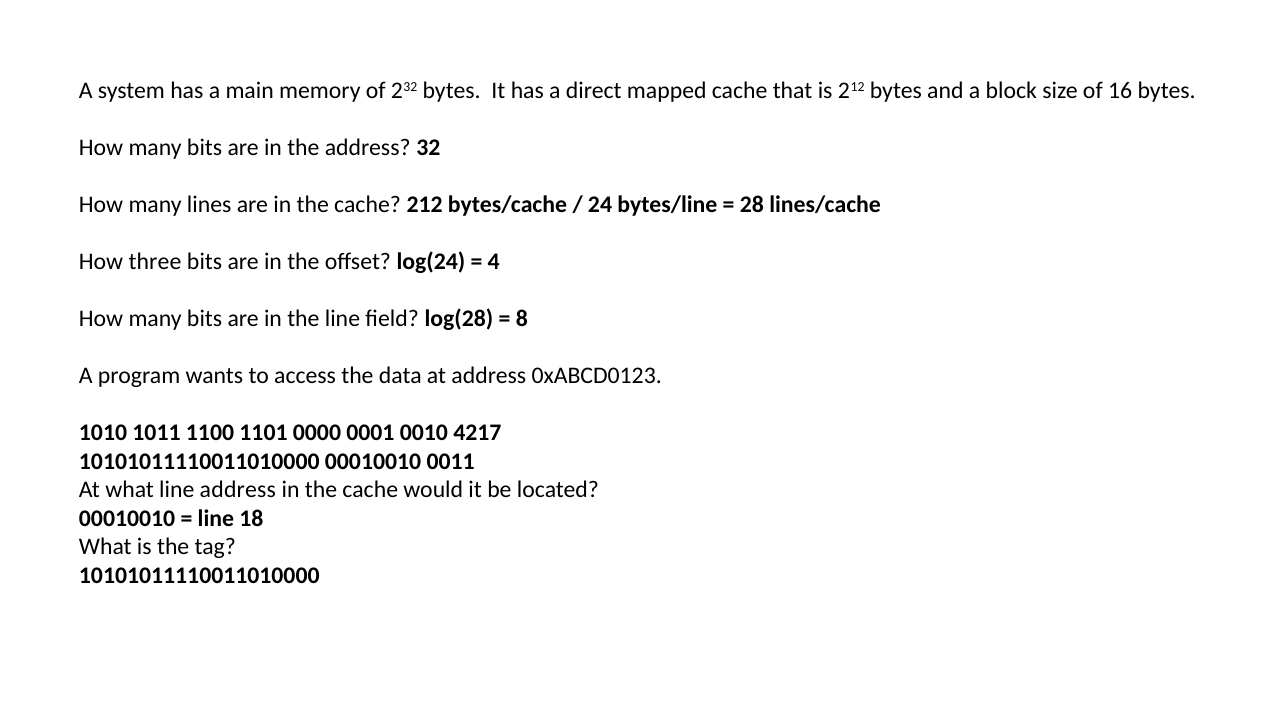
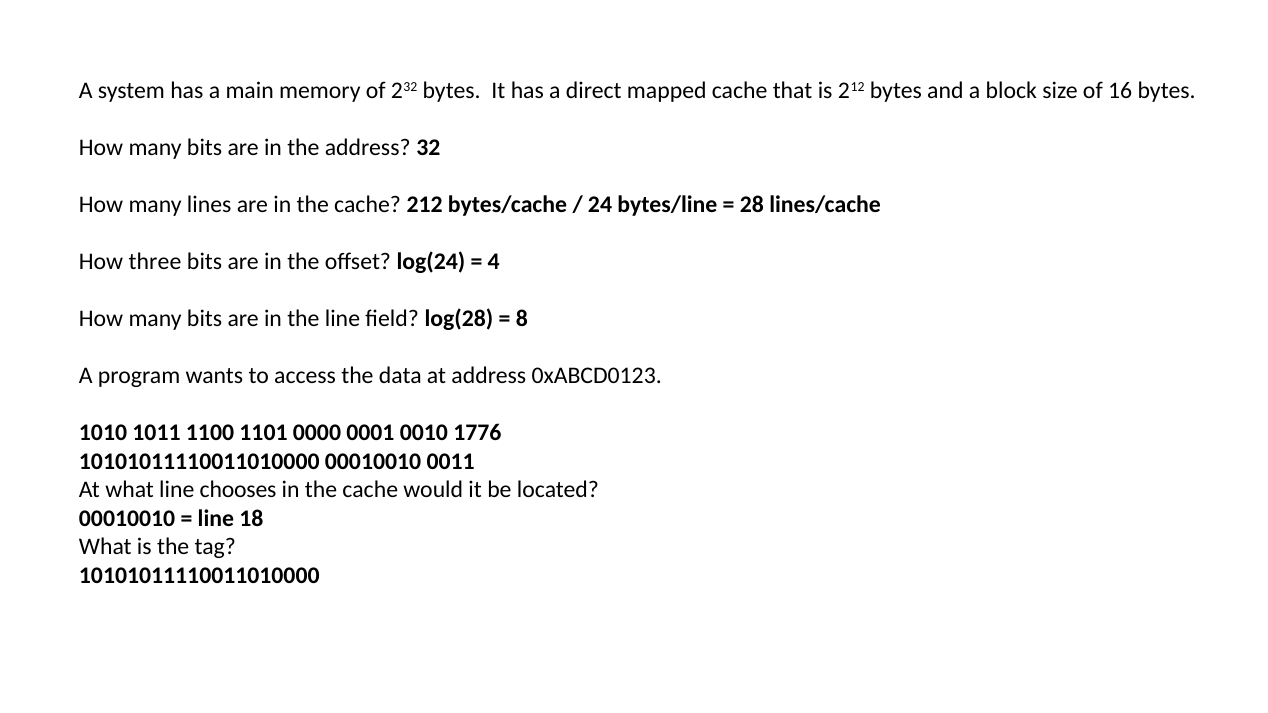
4217: 4217 -> 1776
line address: address -> chooses
